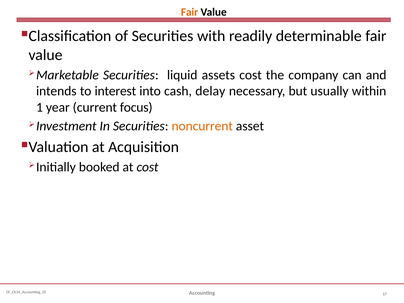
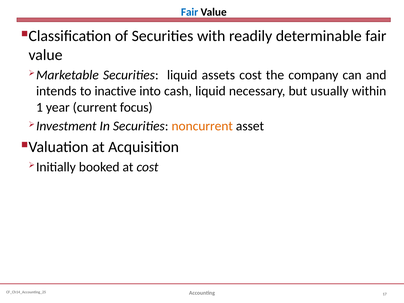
Fair at (190, 12) colour: orange -> blue
interest: interest -> inactive
cash delay: delay -> liquid
